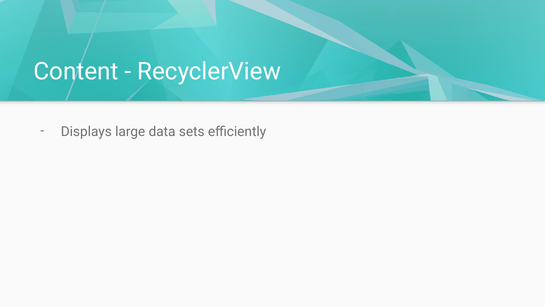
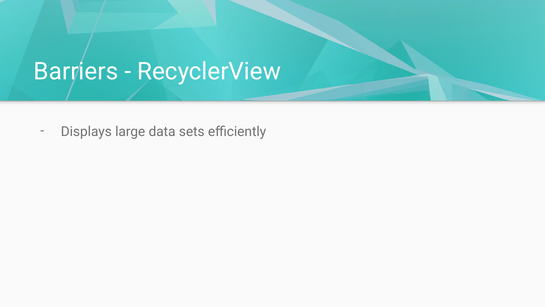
Content: Content -> Barriers
